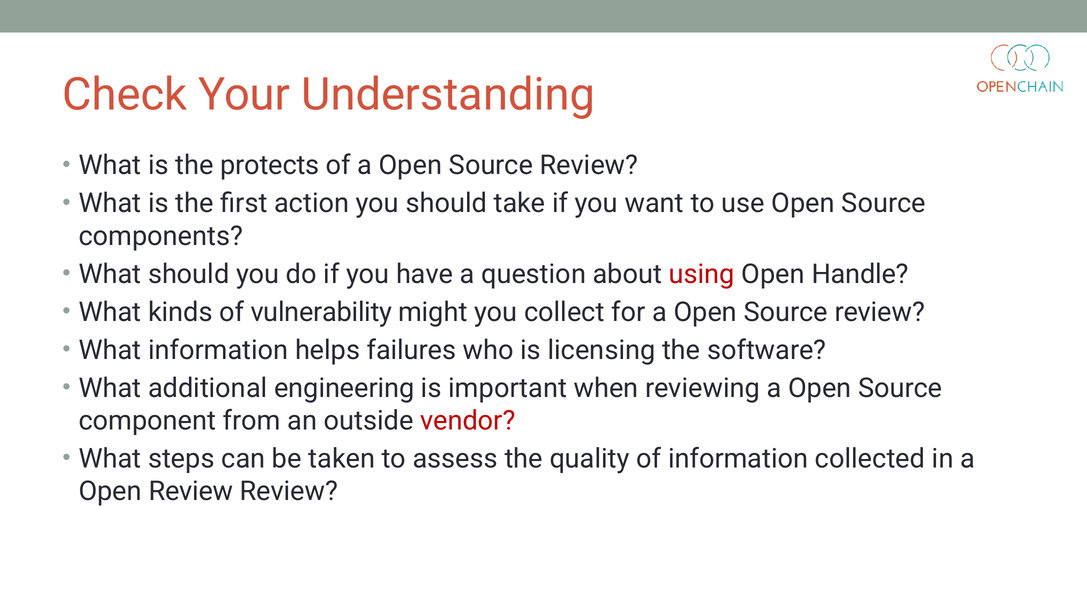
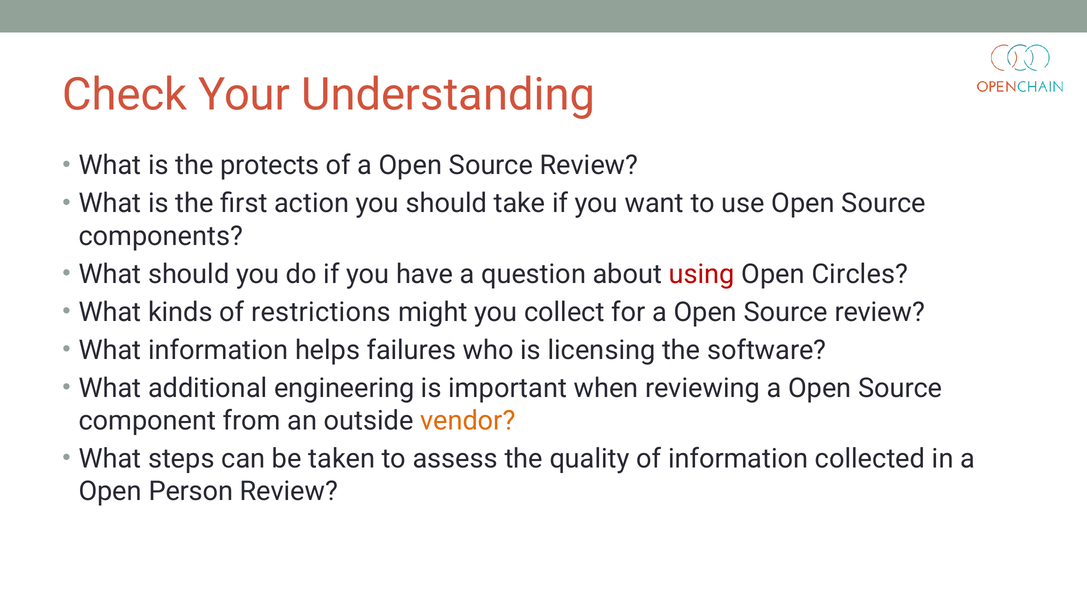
Handle: Handle -> Circles
vulnerability: vulnerability -> restrictions
vendor colour: red -> orange
Open Review: Review -> Person
